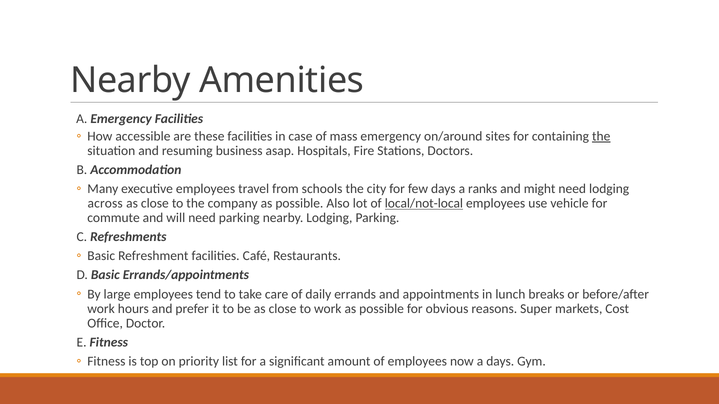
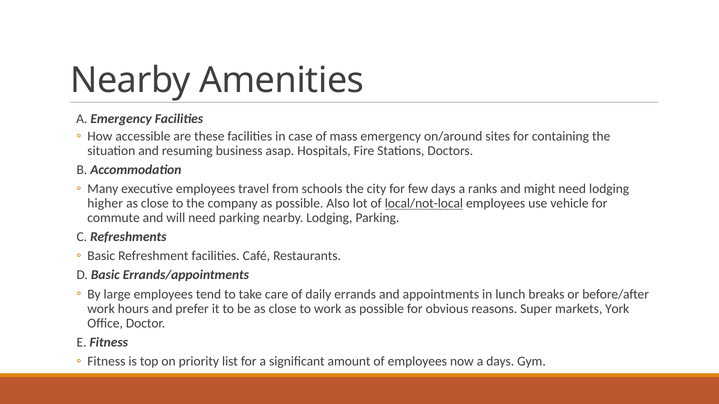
the at (601, 136) underline: present -> none
across: across -> higher
Cost: Cost -> York
